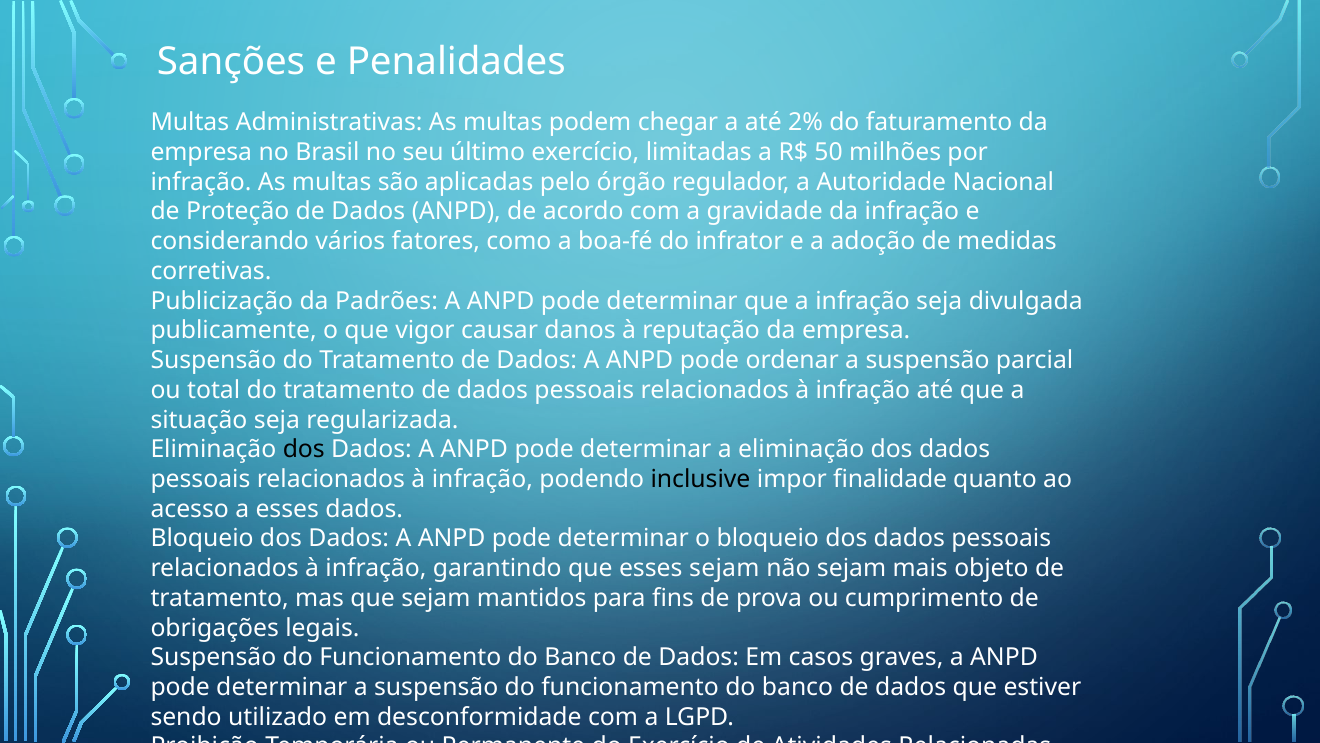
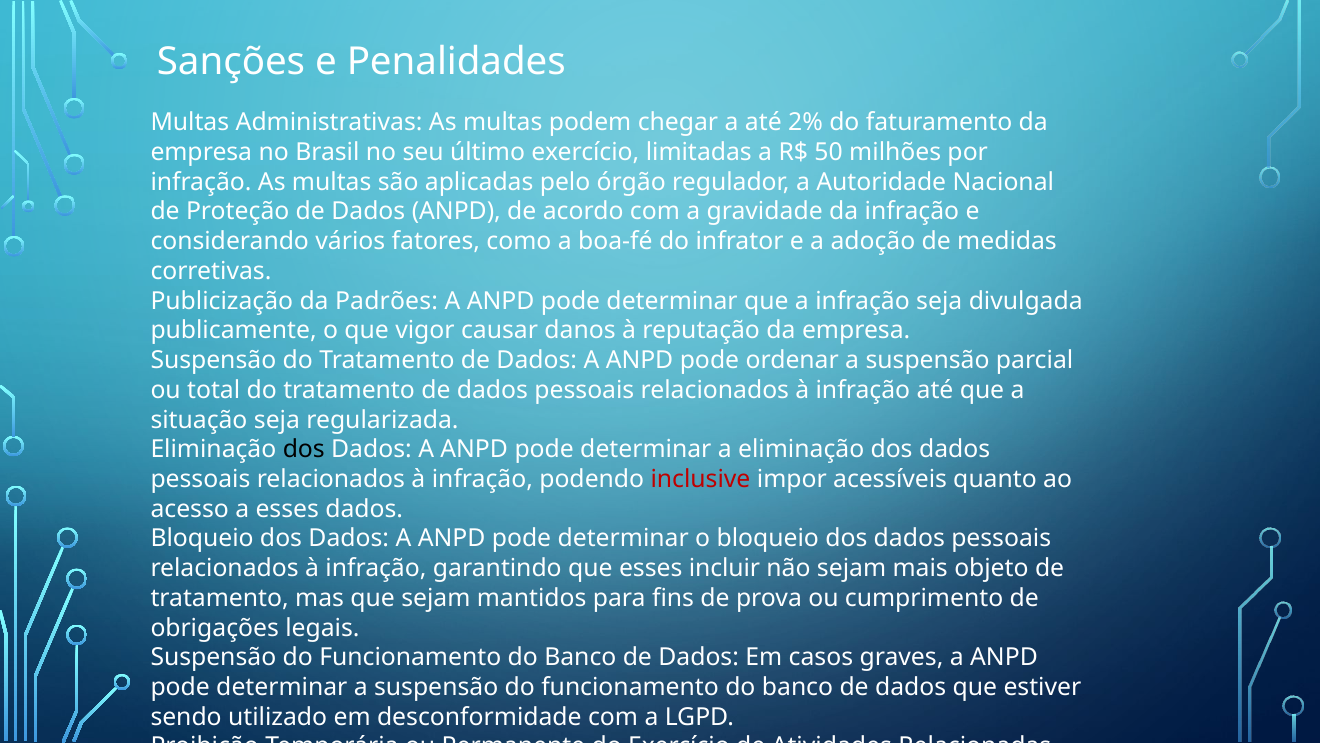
inclusive colour: black -> red
finalidade: finalidade -> acessíveis
esses sejam: sejam -> incluir
